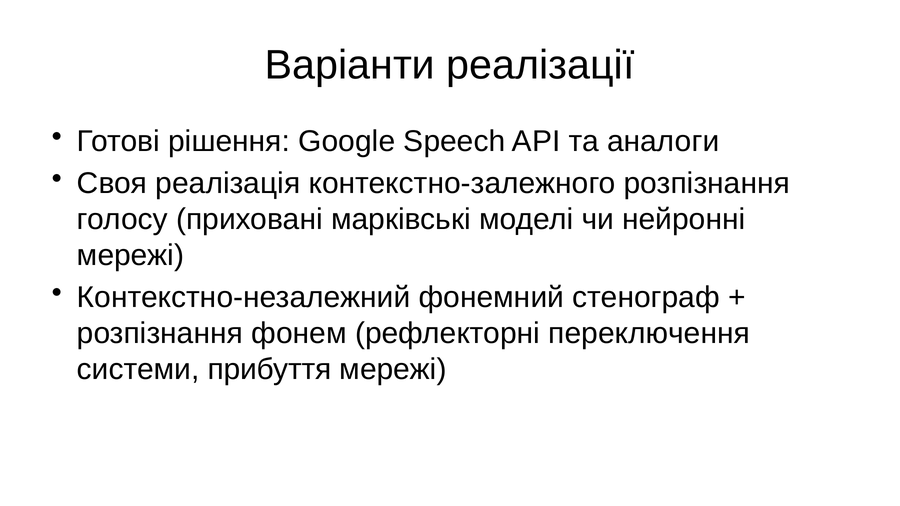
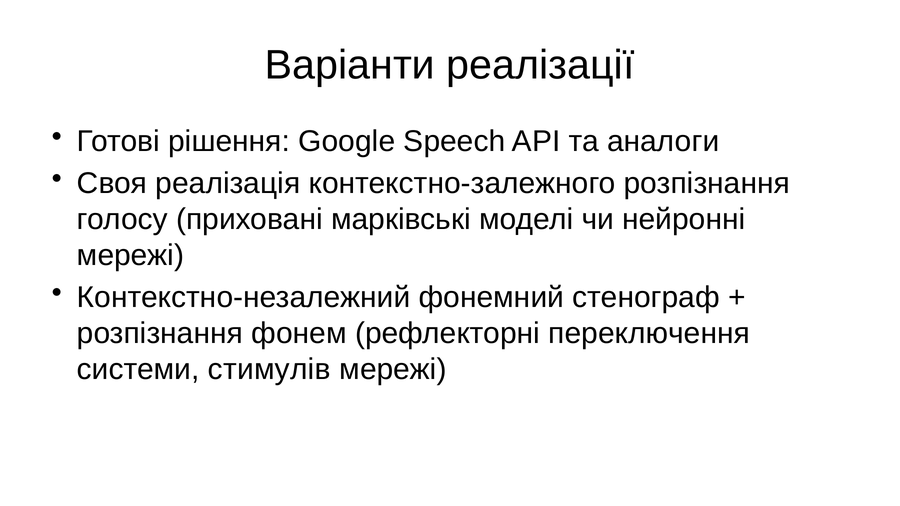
прибуття: прибуття -> стимулів
